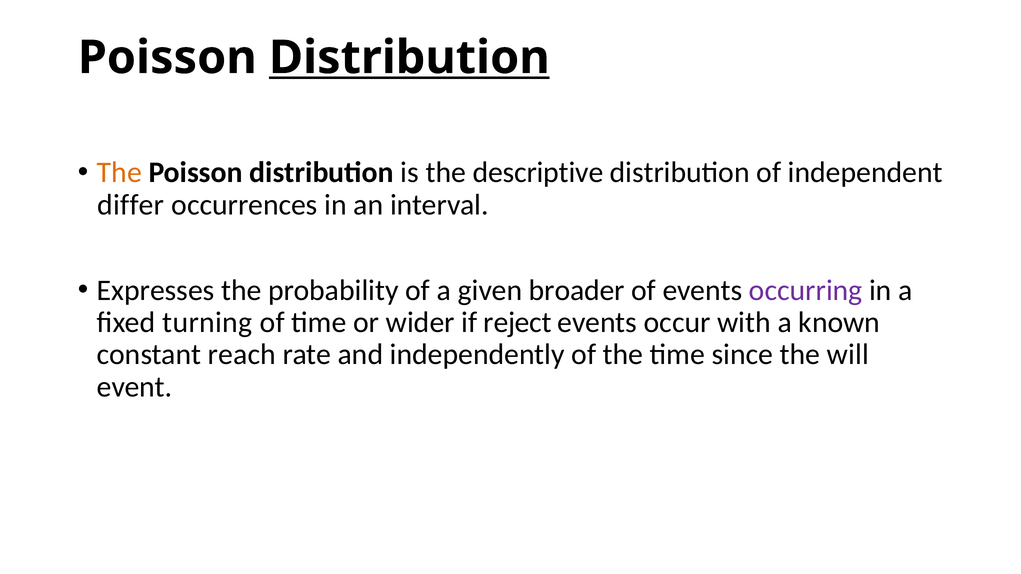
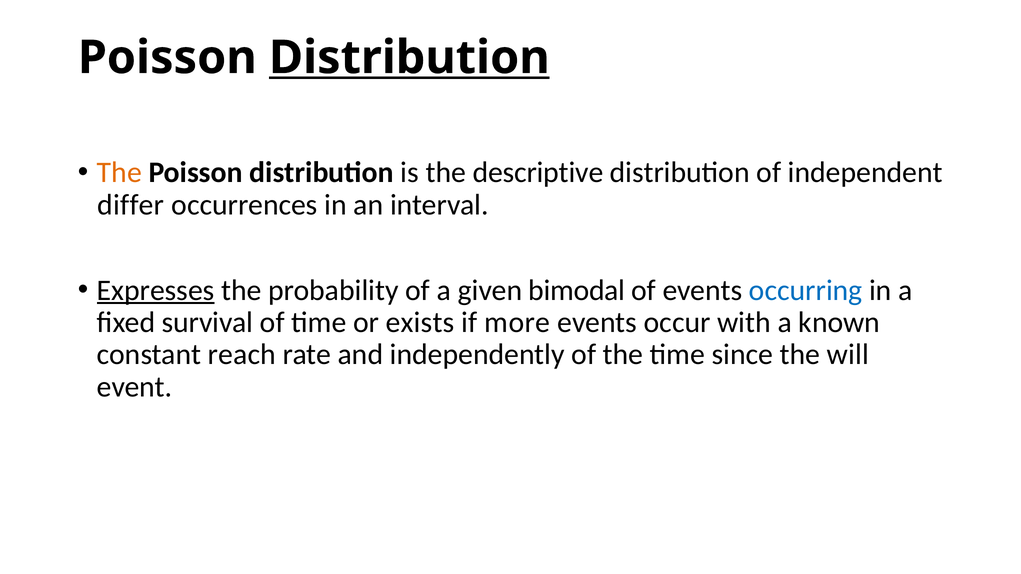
Expresses underline: none -> present
broader: broader -> bimodal
occurring colour: purple -> blue
turning: turning -> survival
wider: wider -> exists
reject: reject -> more
